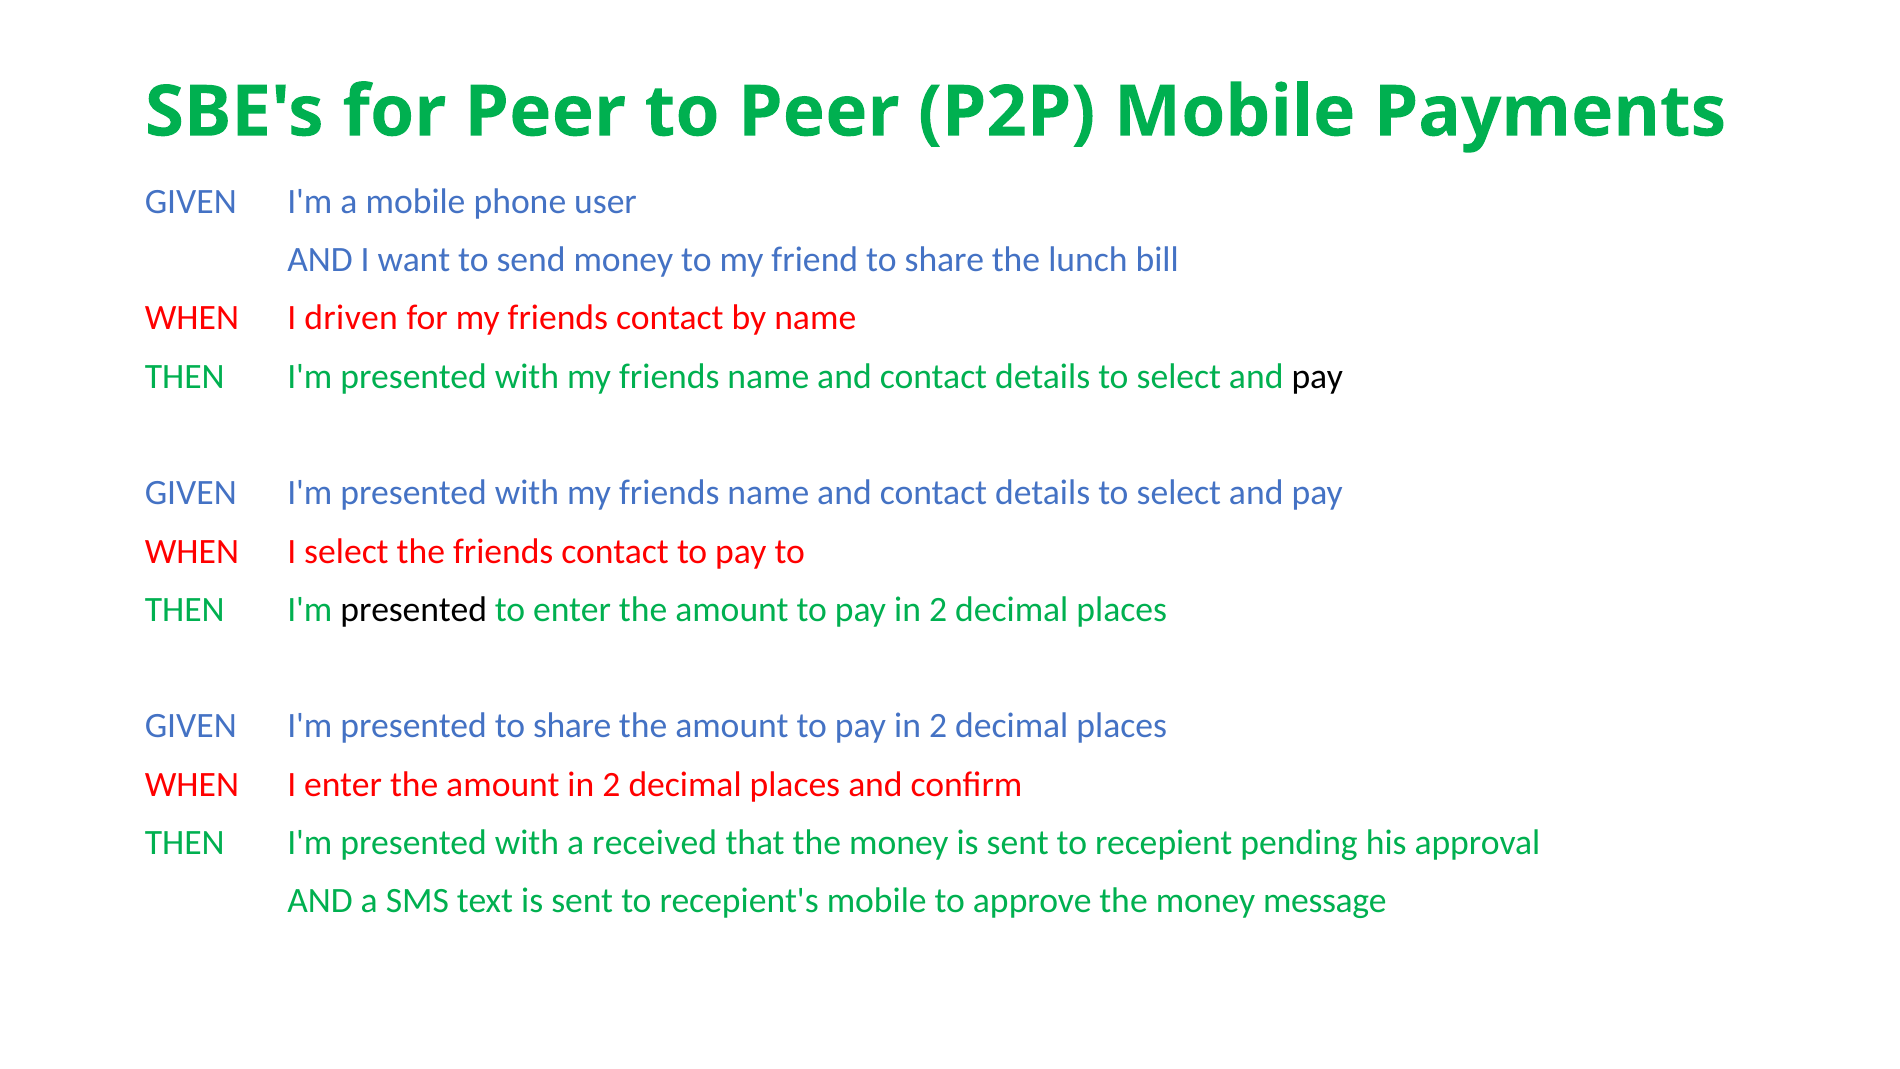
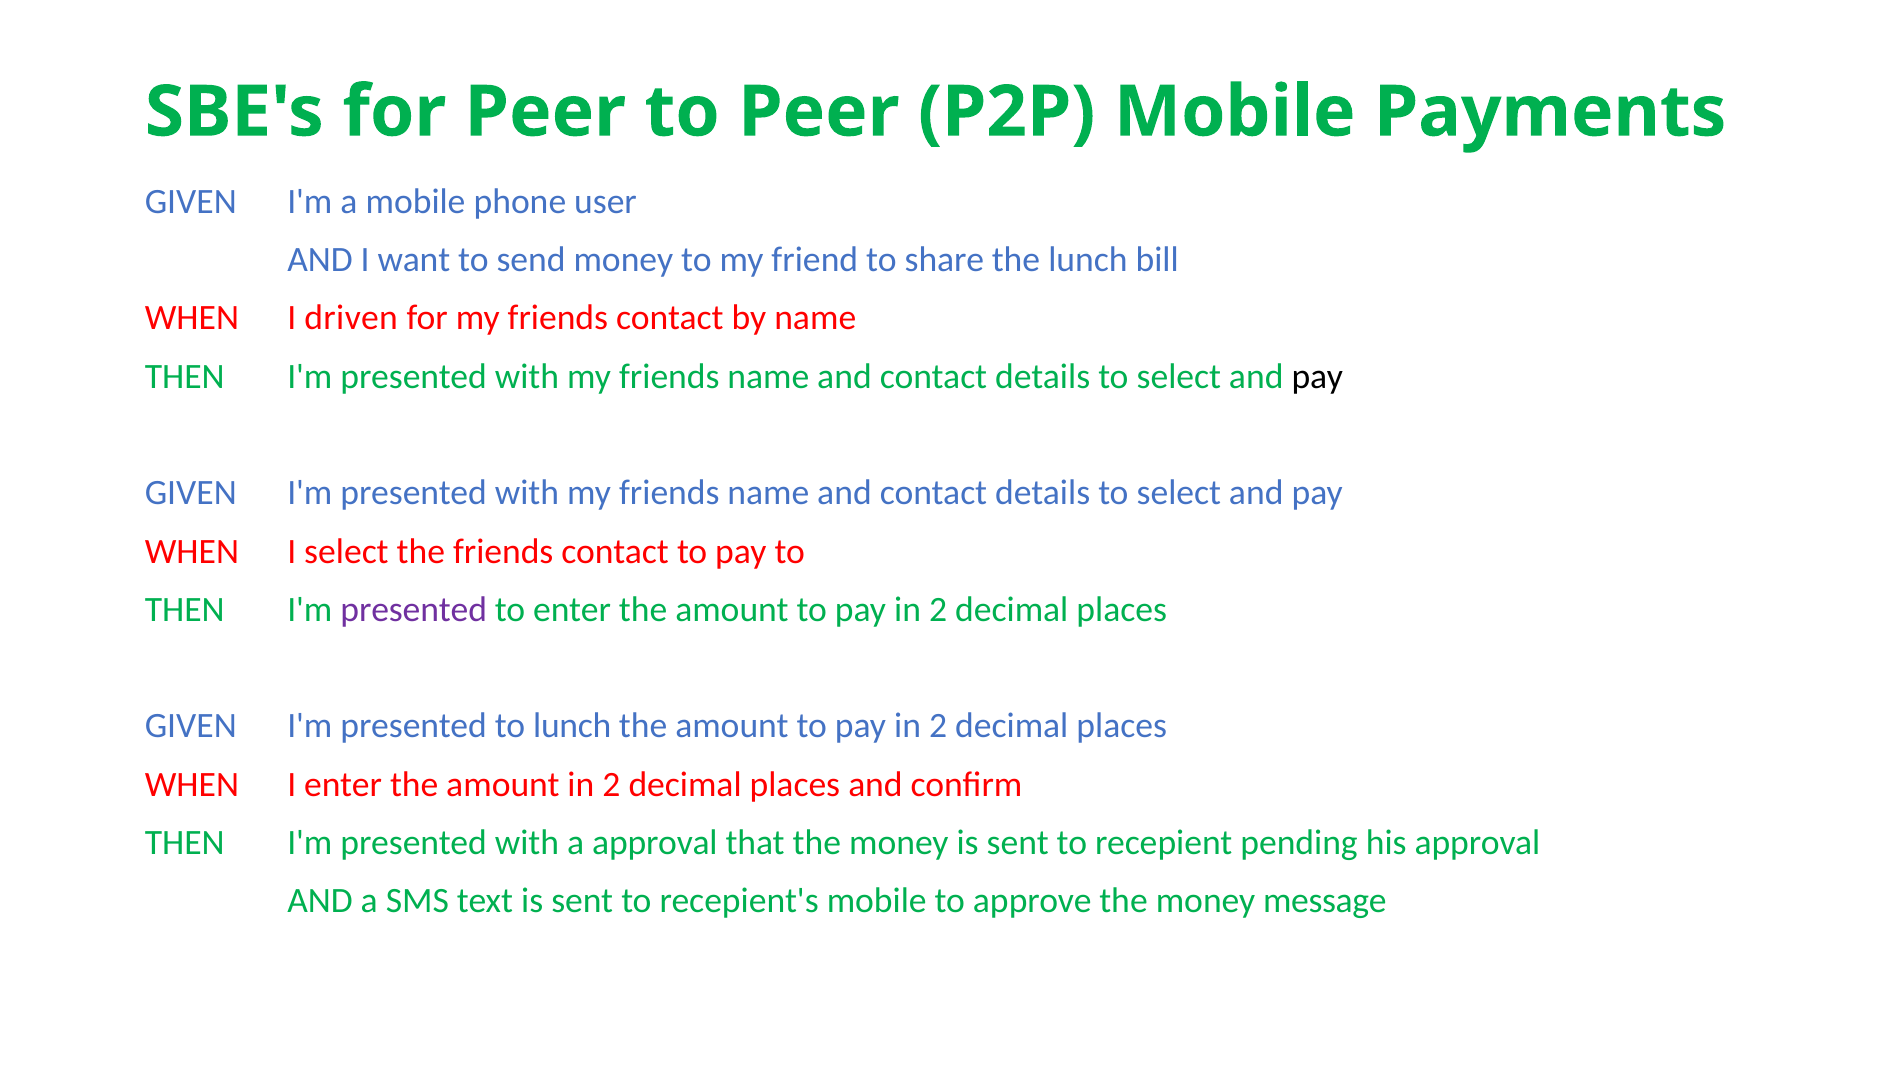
presented at (414, 610) colour: black -> purple
presented to share: share -> lunch
a received: received -> approval
